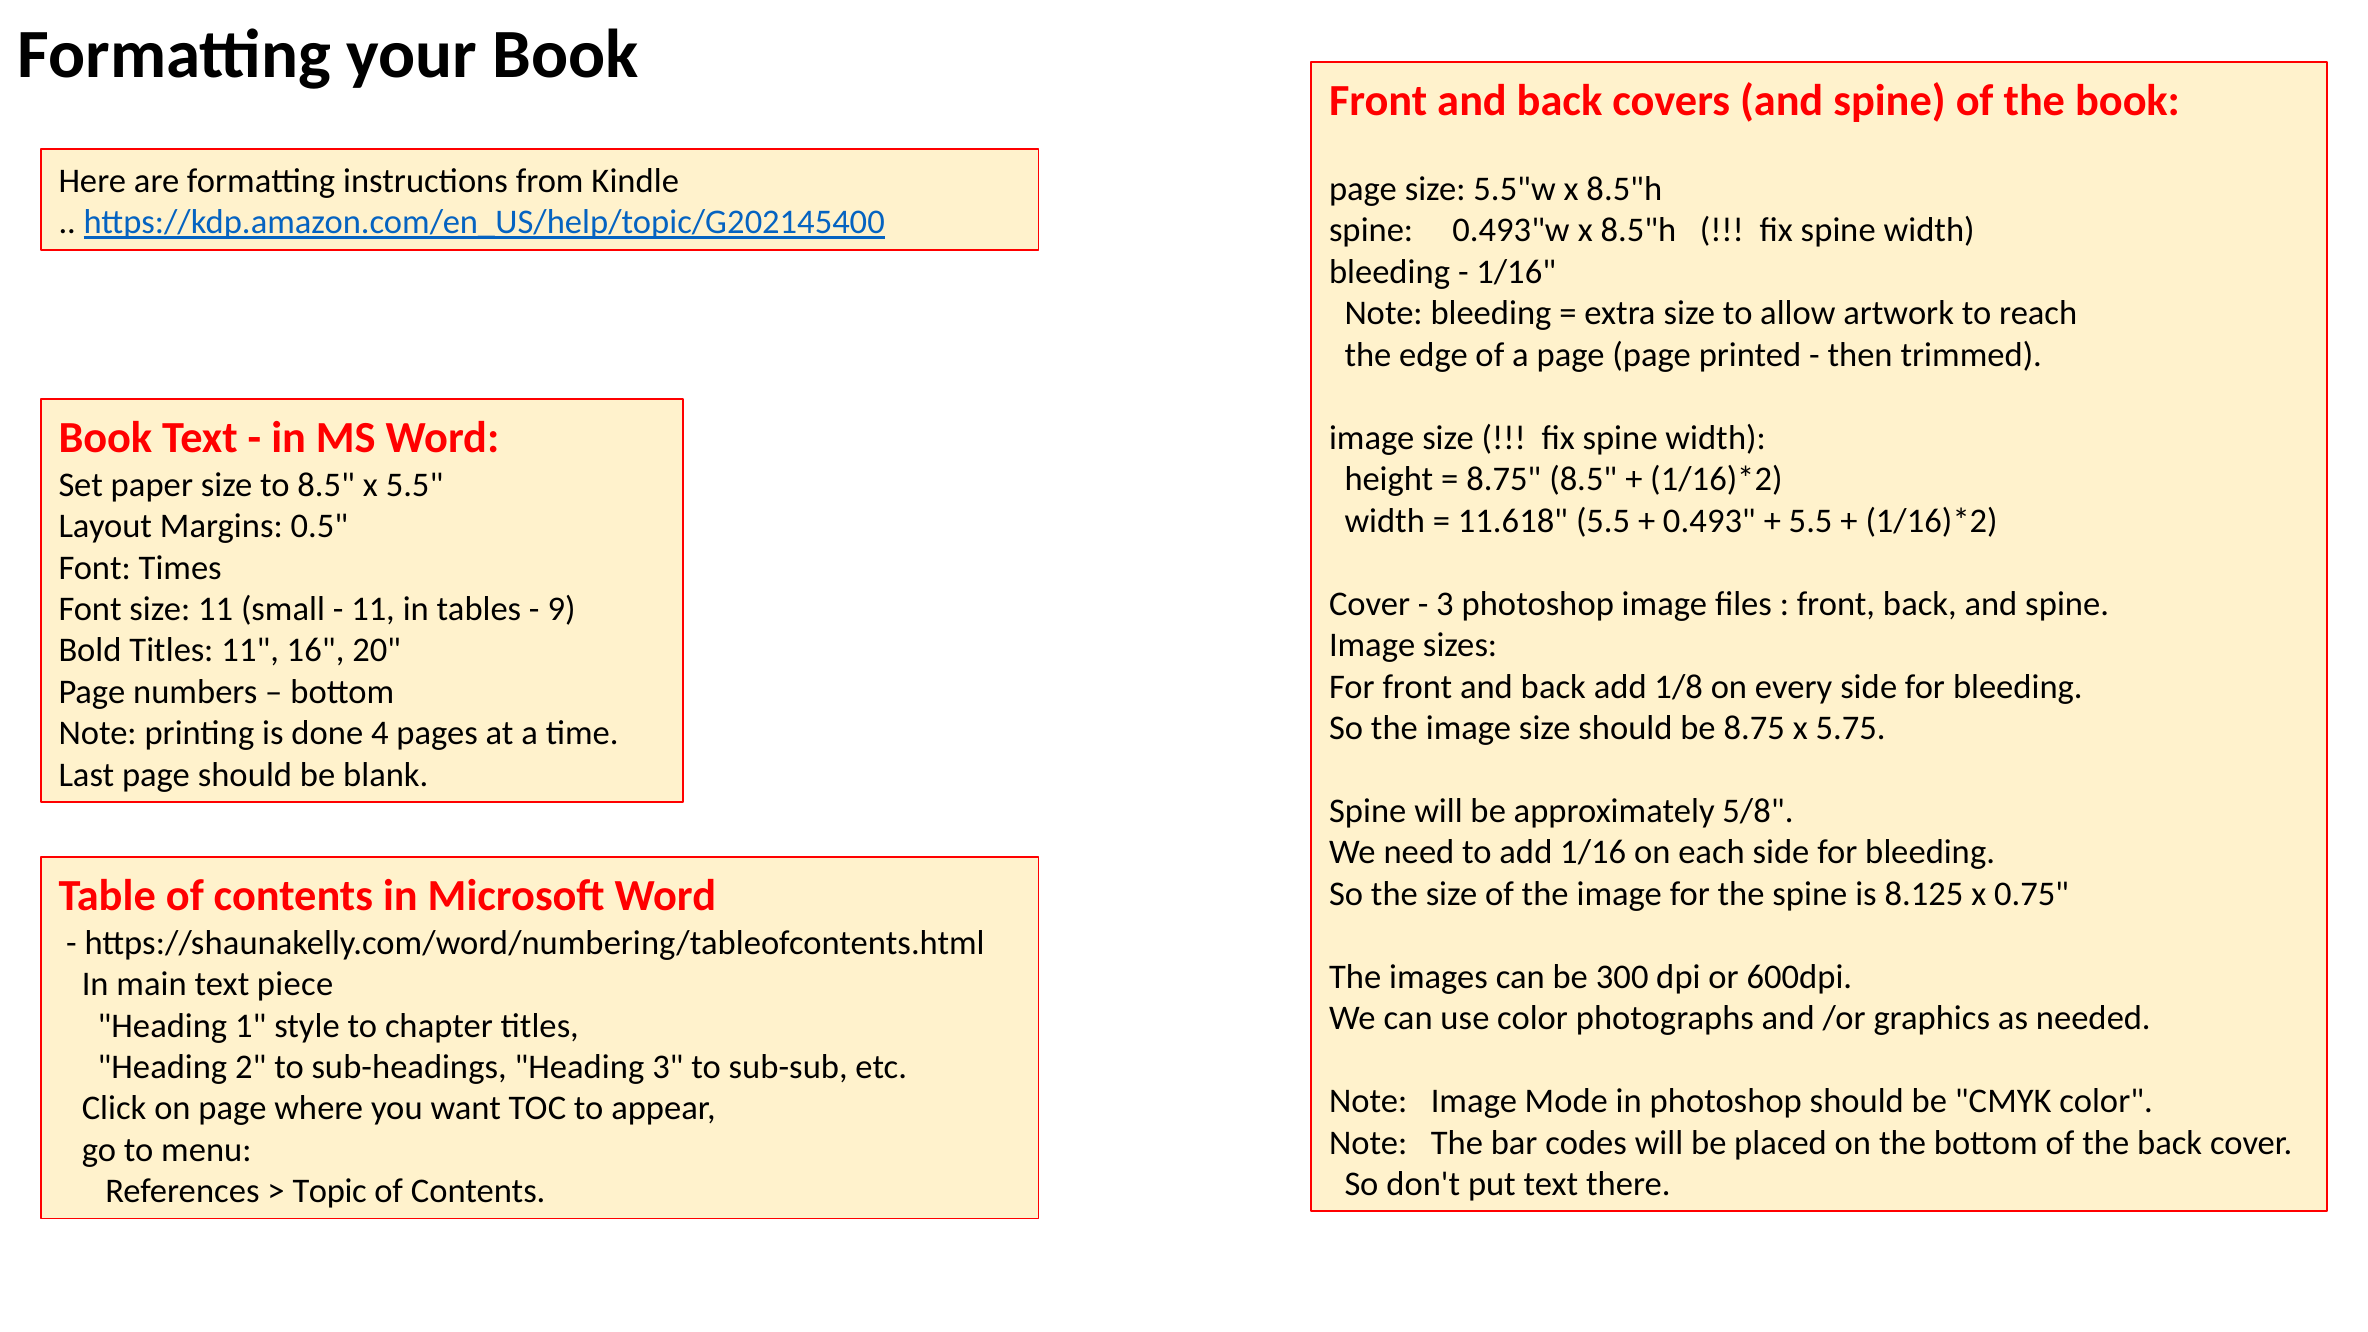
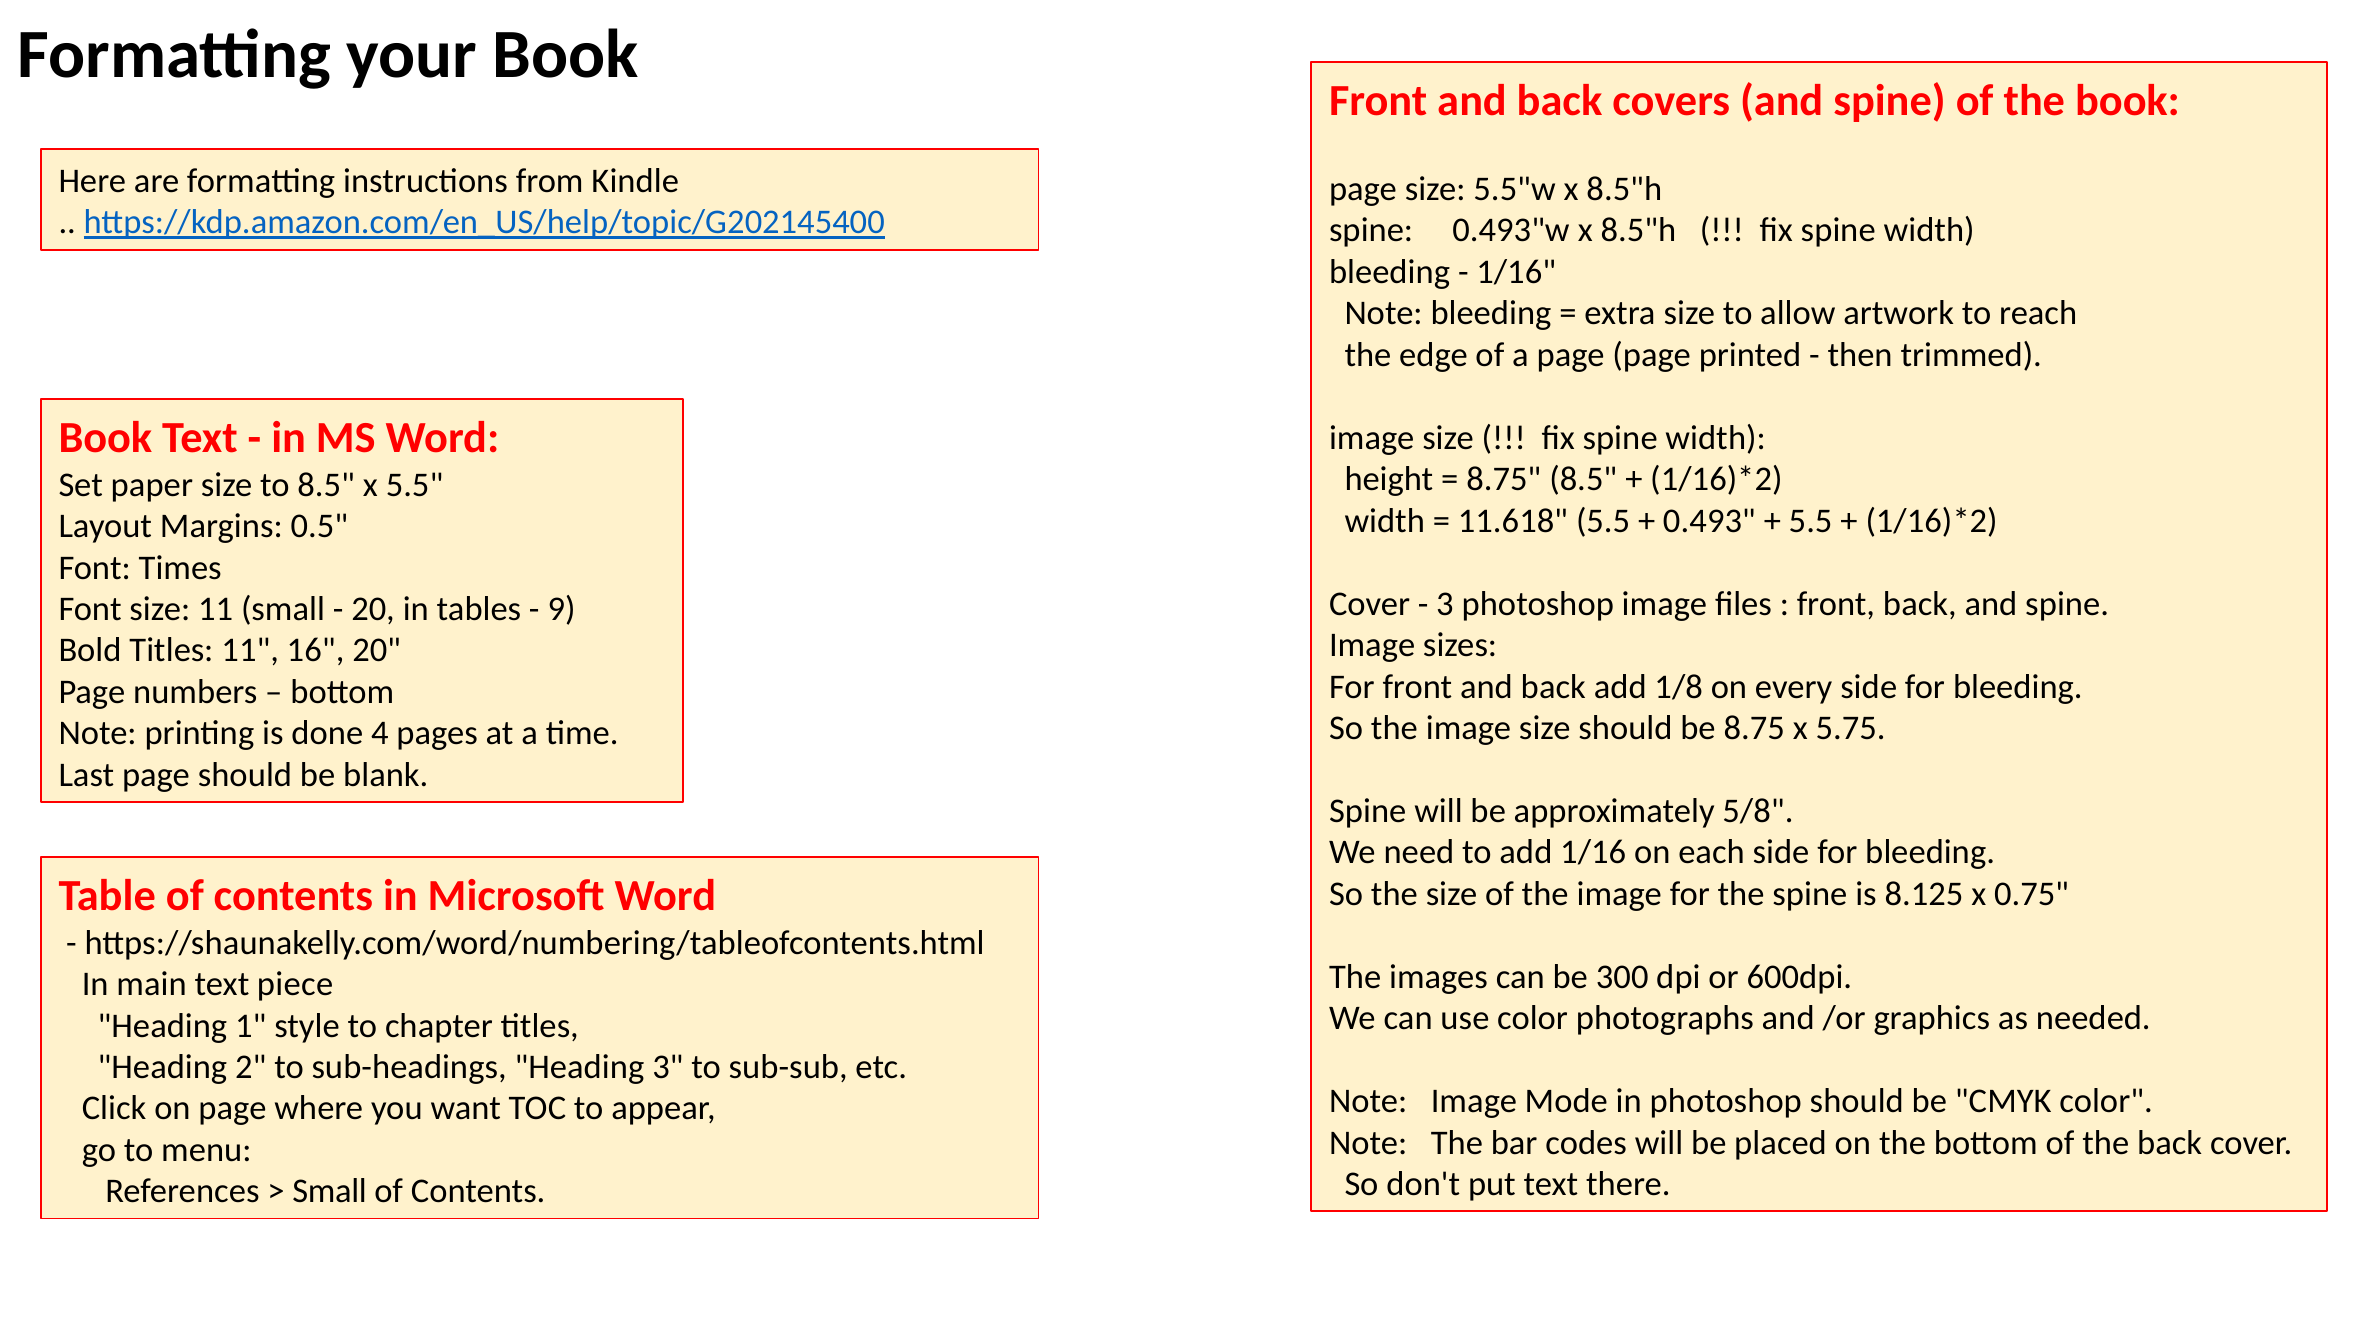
11 at (373, 609): 11 -> 20
Topic at (330, 1191): Topic -> Small
